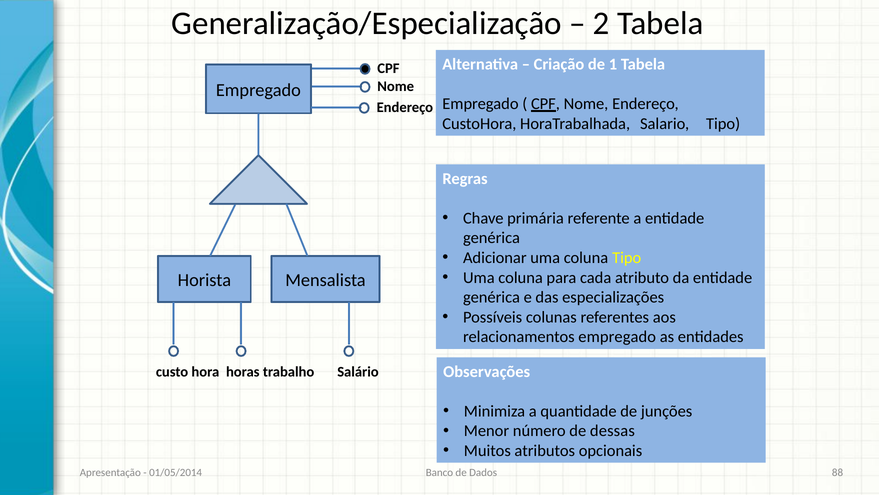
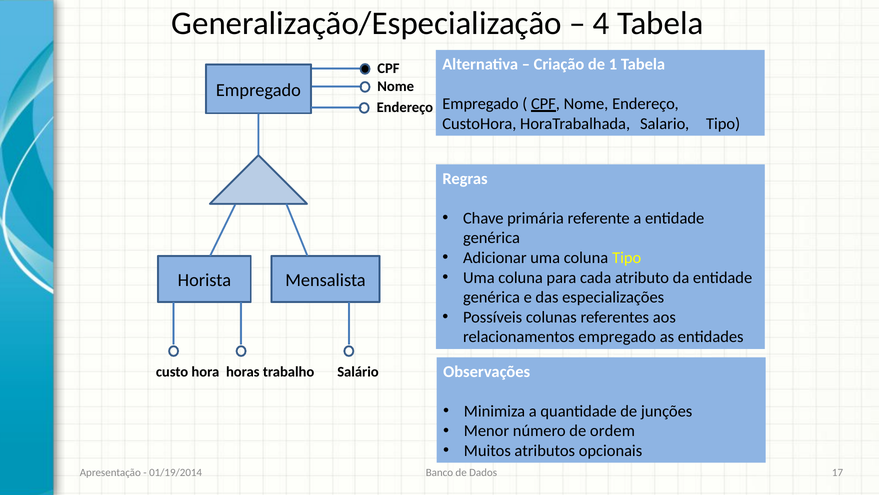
2: 2 -> 4
dessas: dessas -> ordem
88: 88 -> 17
01/05/2014: 01/05/2014 -> 01/19/2014
